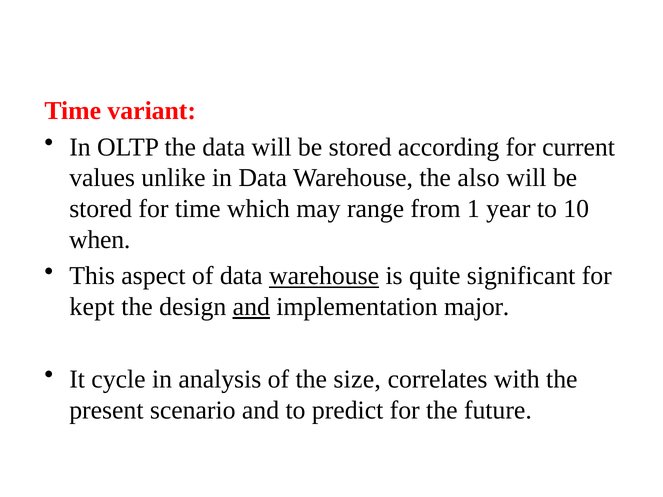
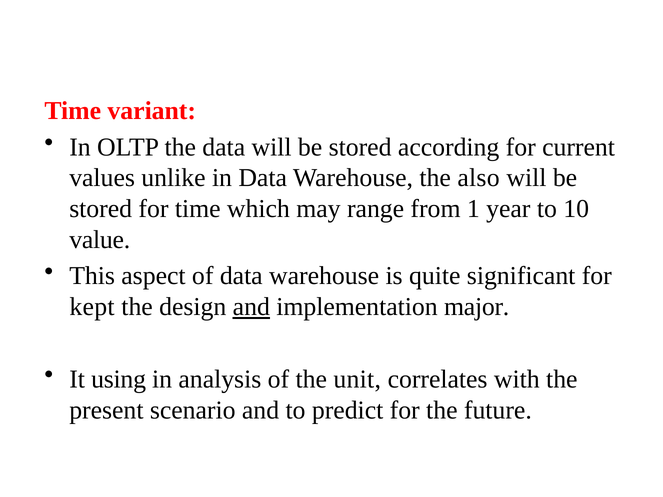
when: when -> value
warehouse at (324, 276) underline: present -> none
cycle: cycle -> using
size: size -> unit
